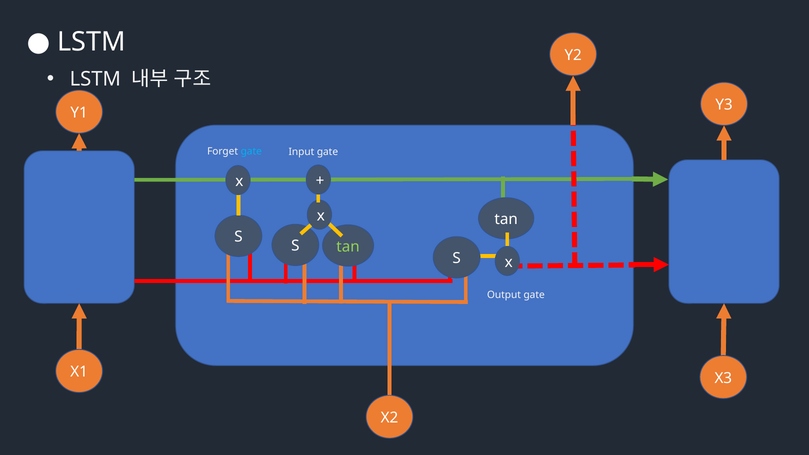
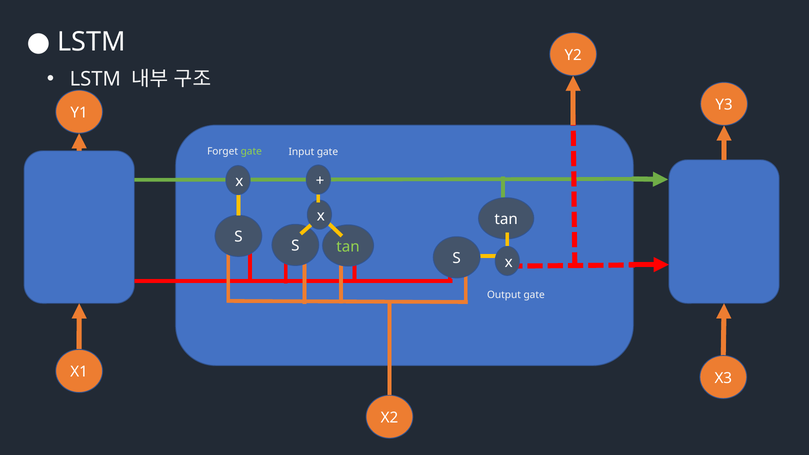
gate at (251, 151) colour: light blue -> light green
